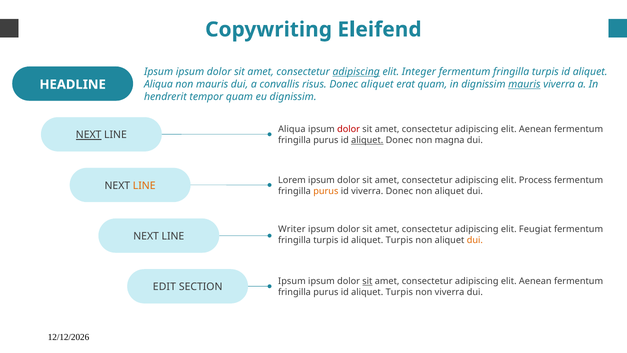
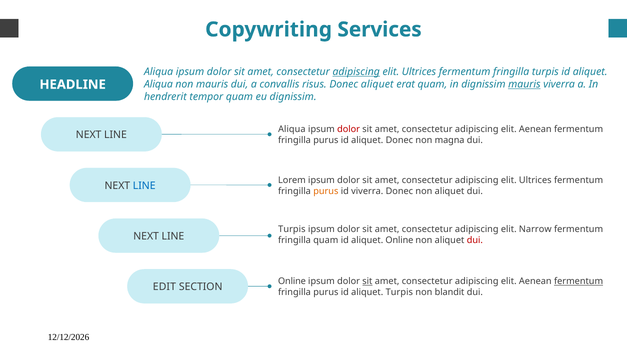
Eleifend: Eleifend -> Services
Ipsum at (159, 72): Ipsum -> Aliqua
Integer at (419, 72): Integer -> Ultrices
NEXT at (89, 135) underline: present -> none
aliquet at (367, 140) underline: present -> none
Process at (535, 180): Process -> Ultrices
LINE at (144, 186) colour: orange -> blue
Writer at (292, 229): Writer -> Turpis
Feugiat: Feugiat -> Narrow
turpis at (326, 240): turpis -> quam
Turpis at (399, 240): Turpis -> Online
dui at (475, 240) colour: orange -> red
Ipsum at (292, 281): Ipsum -> Online
fermentum at (579, 281) underline: none -> present
non viverra: viverra -> blandit
